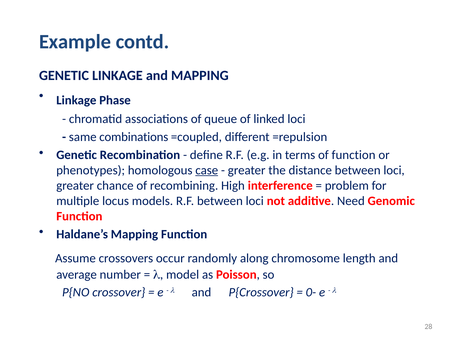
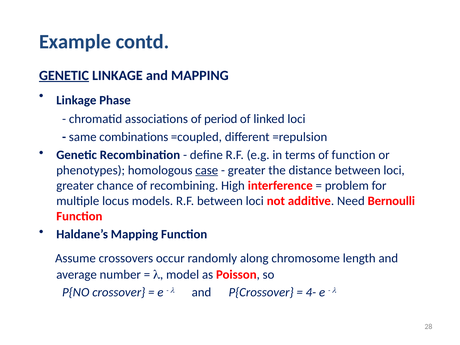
GENETIC at (64, 75) underline: none -> present
queue: queue -> period
Genomic: Genomic -> Bernoulli
0-: 0- -> 4-
